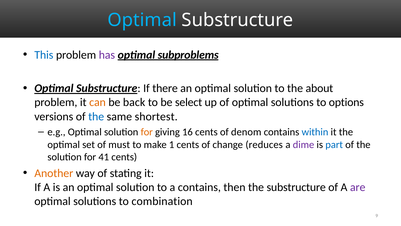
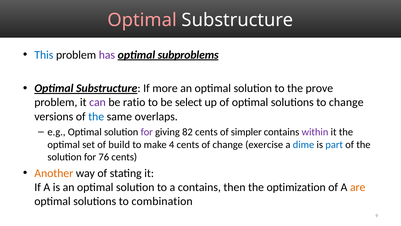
Optimal at (142, 20) colour: light blue -> pink
there: there -> more
about: about -> prove
can colour: orange -> purple
back: back -> ratio
to options: options -> change
shortest: shortest -> overlaps
for at (147, 132) colour: orange -> purple
16: 16 -> 82
denom: denom -> simpler
within colour: blue -> purple
must: must -> build
1: 1 -> 4
reduces: reduces -> exercise
dime colour: purple -> blue
41: 41 -> 76
the substructure: substructure -> optimization
are colour: purple -> orange
